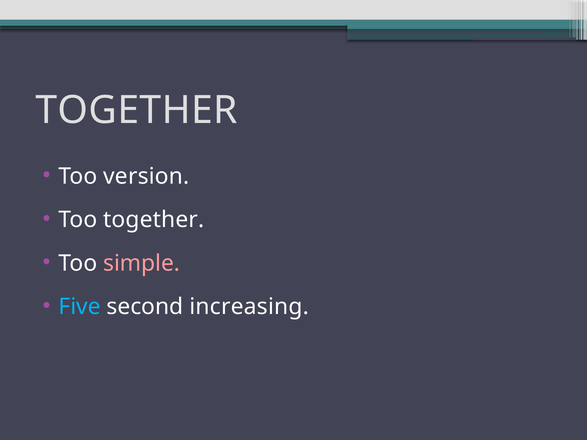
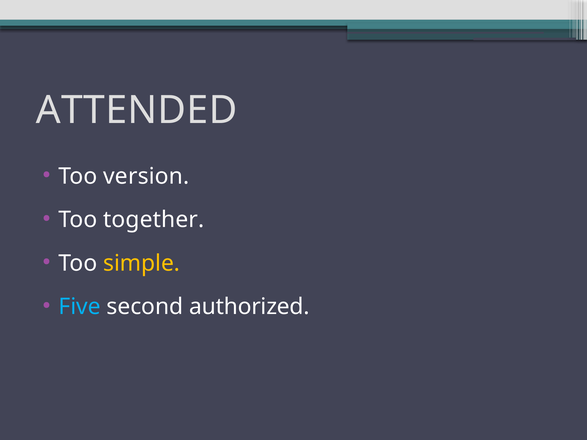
TOGETHER at (136, 110): TOGETHER -> ATTENDED
simple colour: pink -> yellow
increasing: increasing -> authorized
